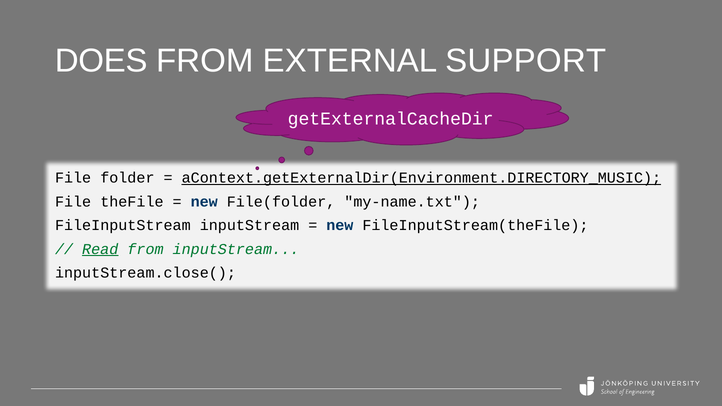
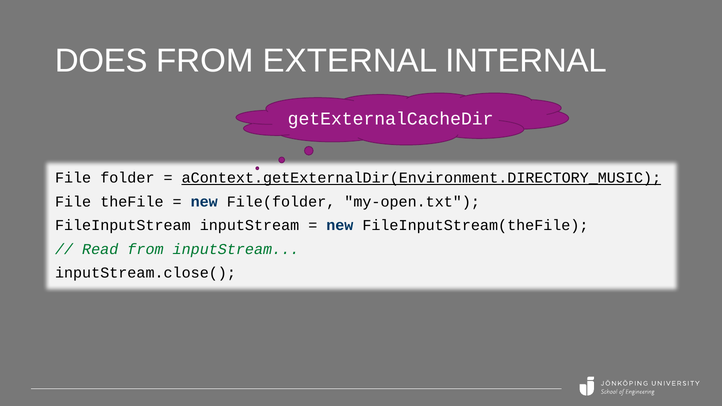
SUPPORT: SUPPORT -> INTERNAL
my-name.txt: my-name.txt -> my-open.txt
Read underline: present -> none
